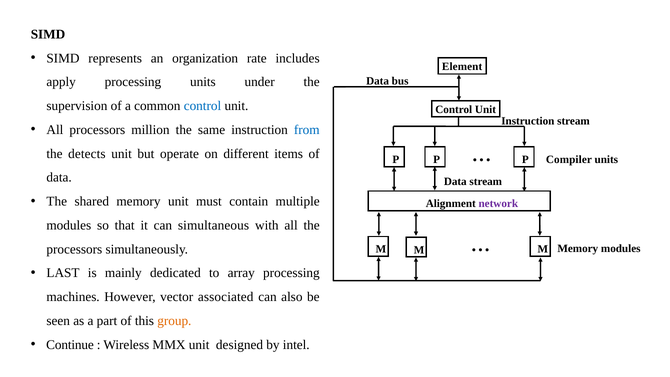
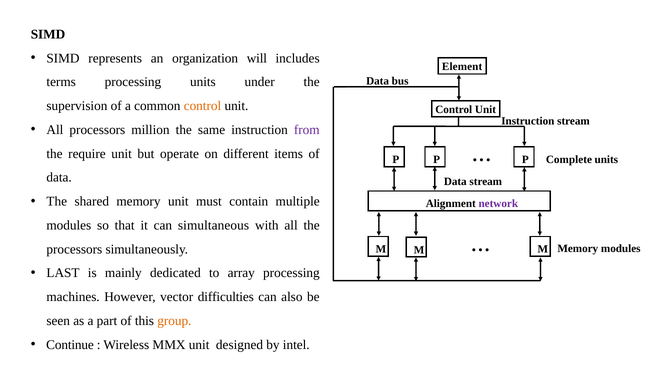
rate: rate -> will
apply: apply -> terms
control at (202, 106) colour: blue -> orange
from colour: blue -> purple
detects: detects -> require
Compiler: Compiler -> Complete
associated: associated -> difficulties
